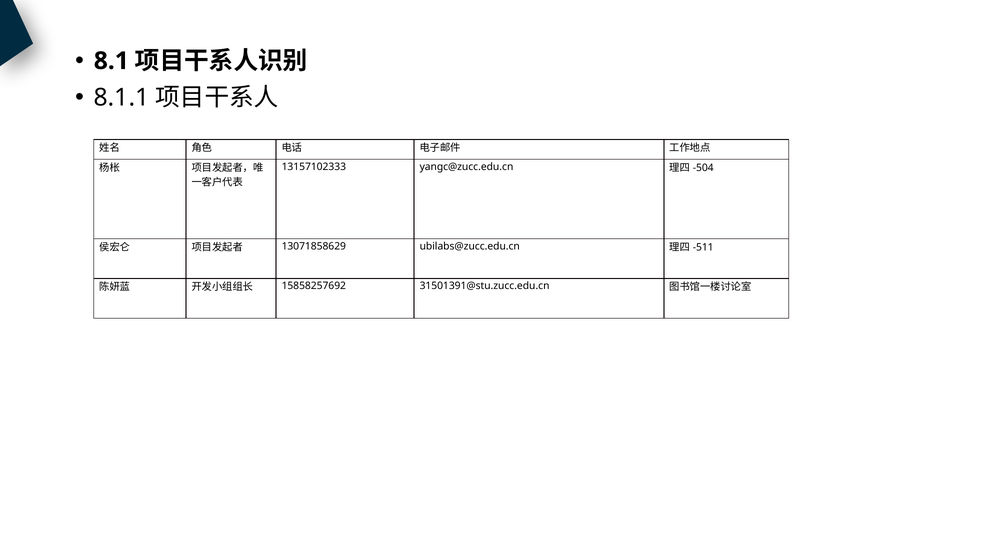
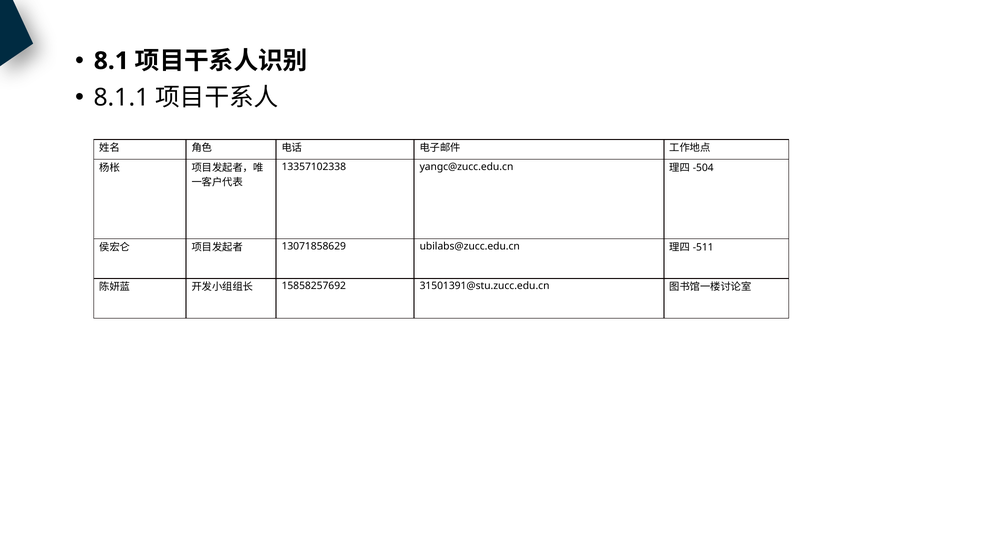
13157102333: 13157102333 -> 13357102338
